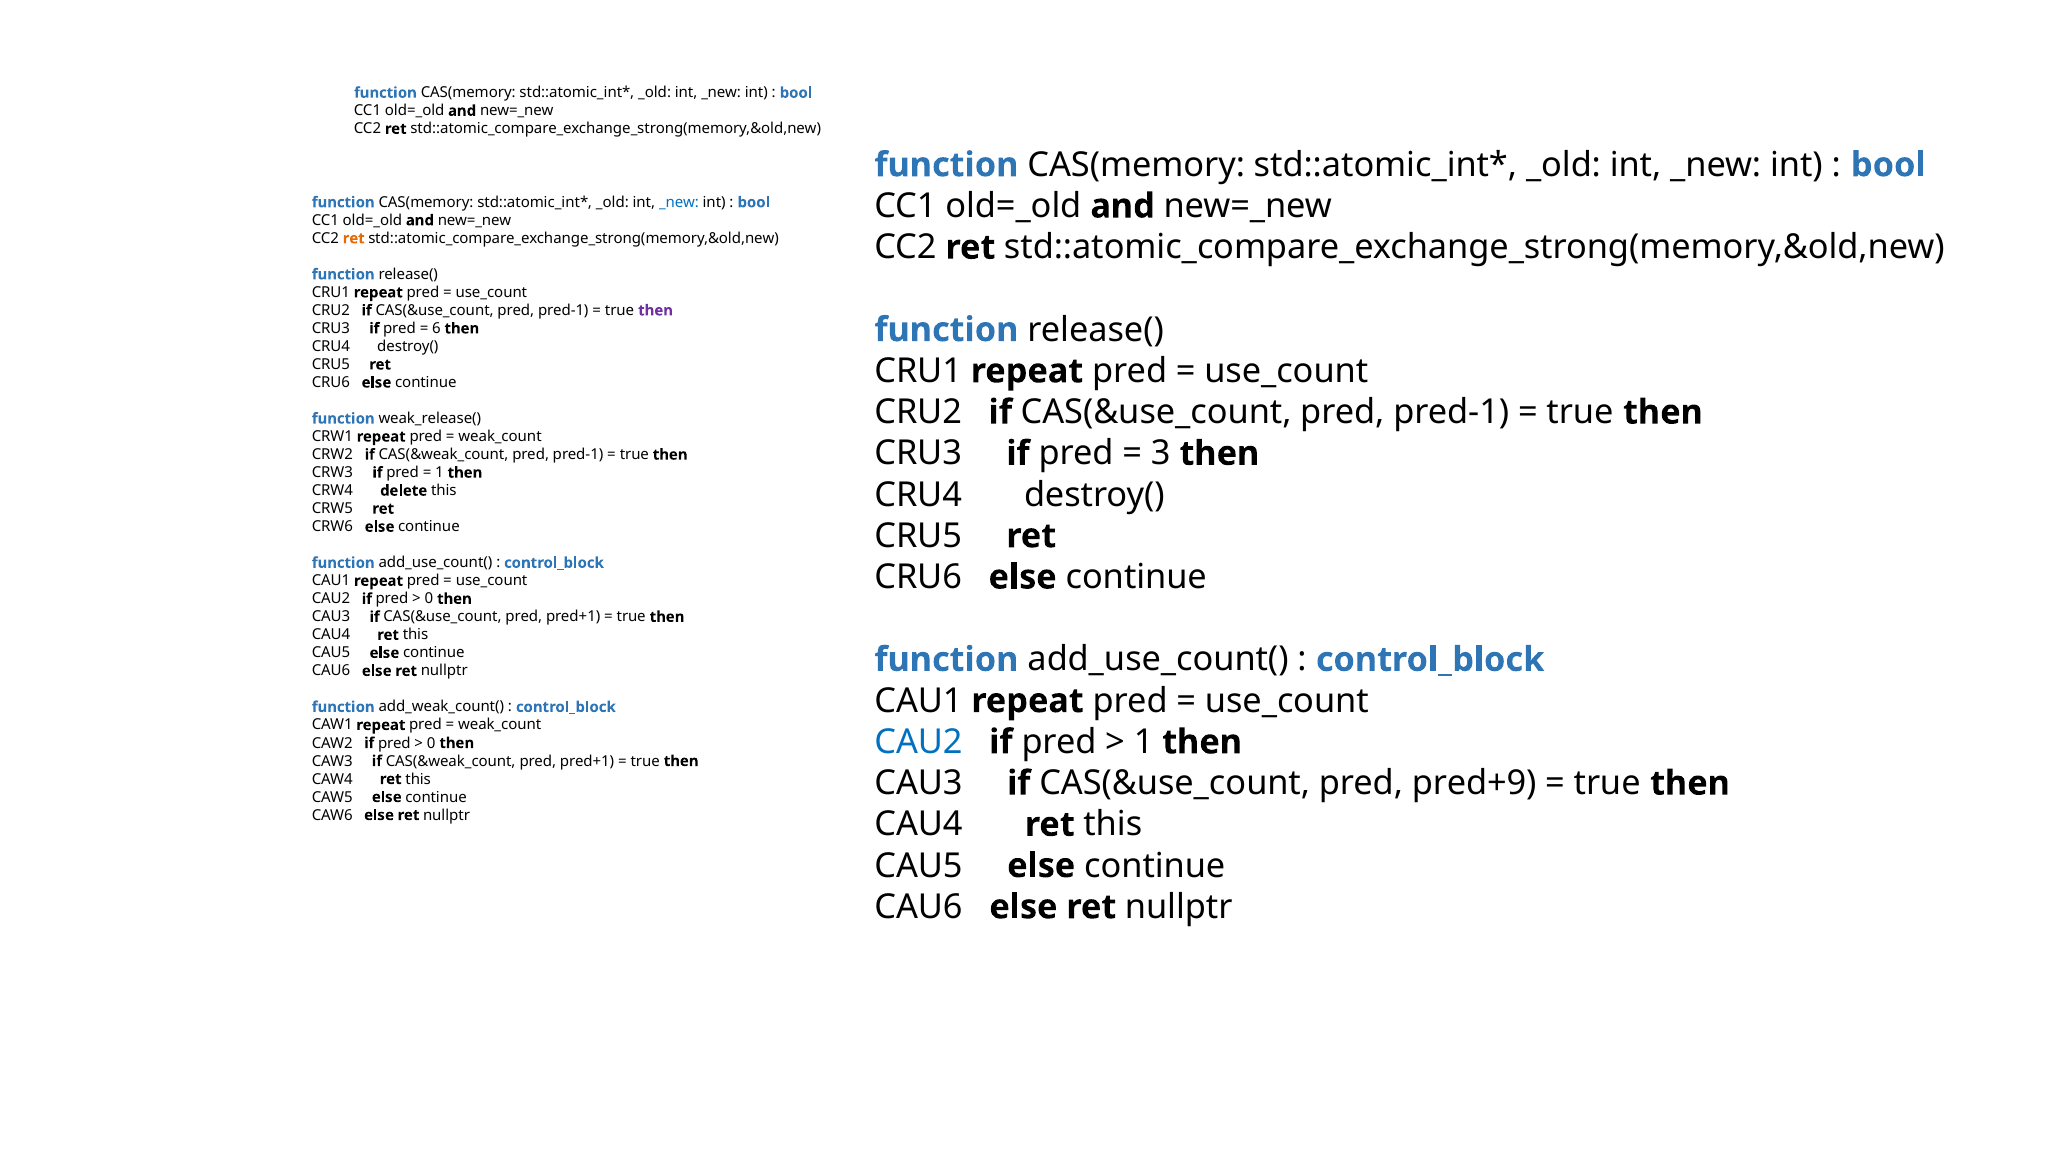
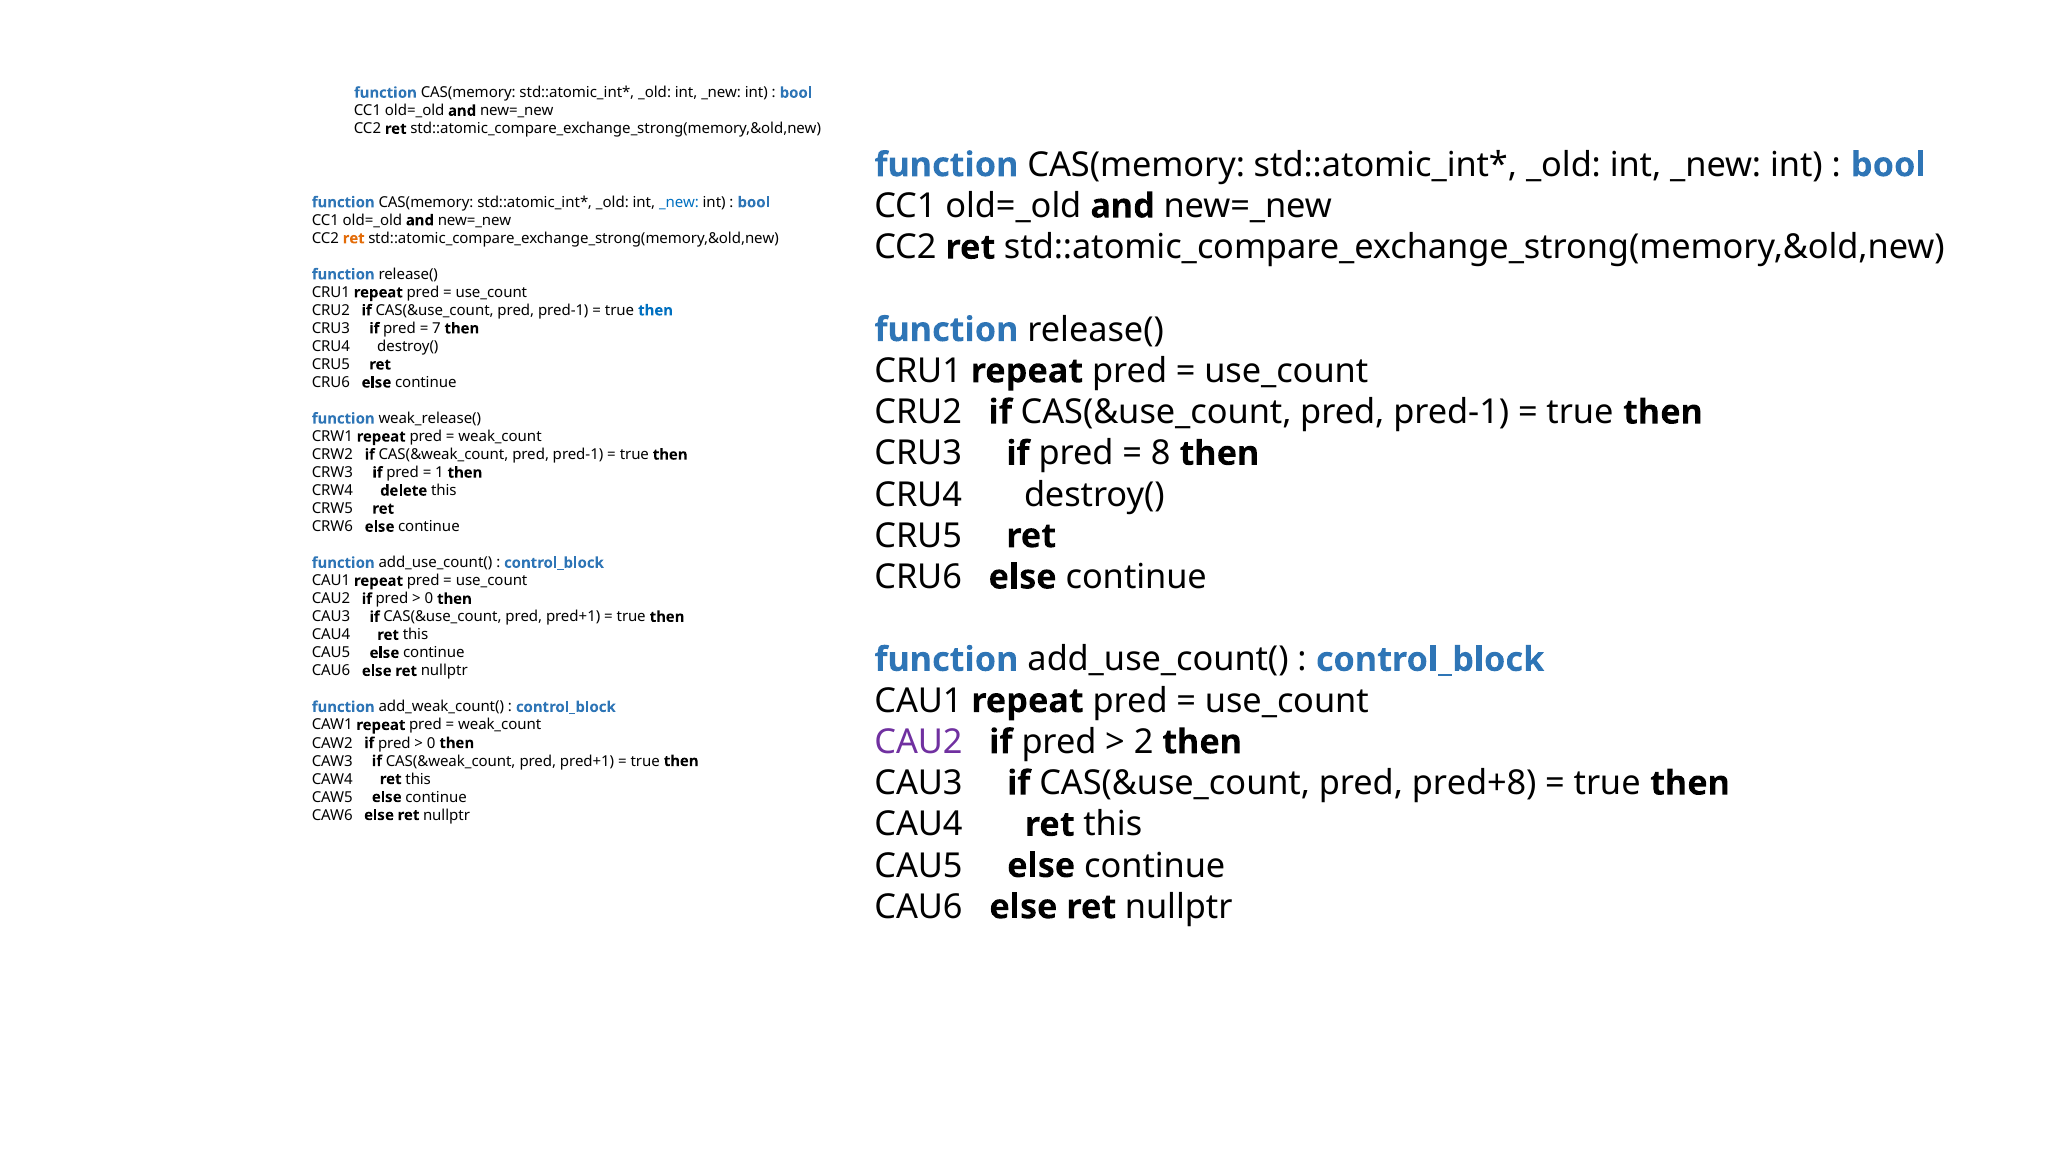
then at (656, 310) colour: purple -> blue
6: 6 -> 7
3: 3 -> 8
CAU2 at (918, 742) colour: blue -> purple
1 at (1144, 742): 1 -> 2
pred+9: pred+9 -> pred+8
